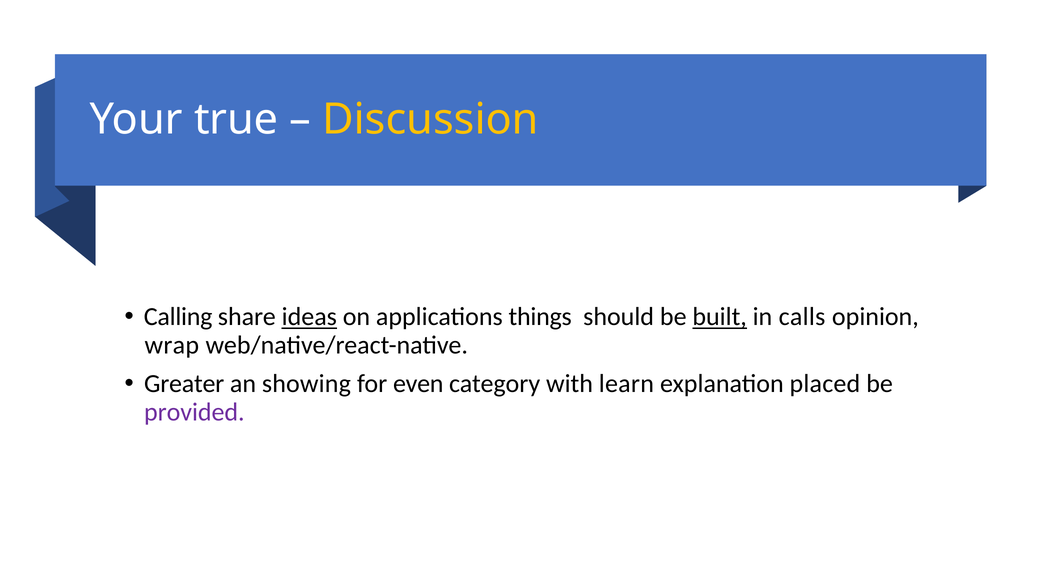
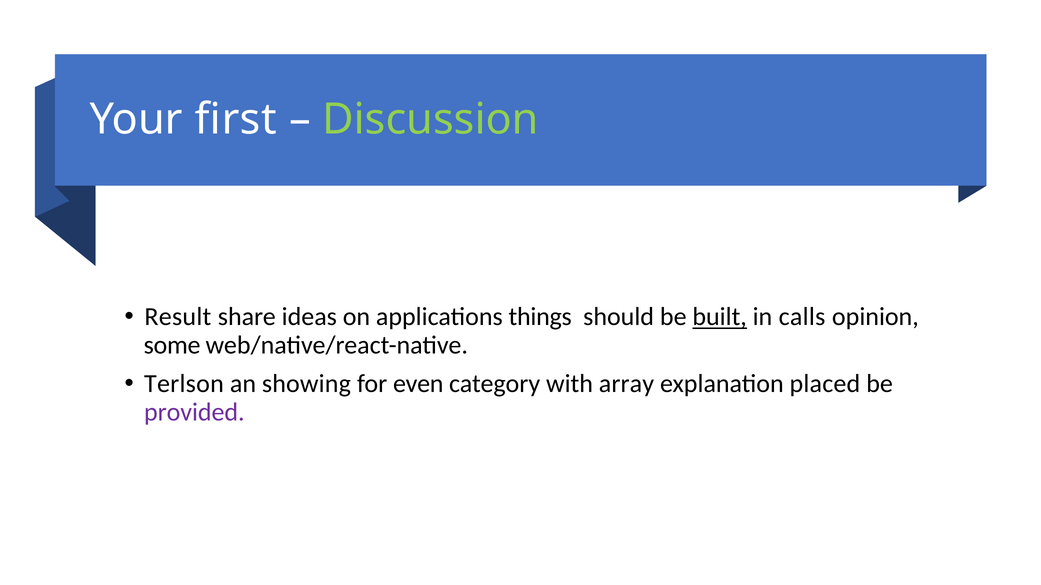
true: true -> first
Discussion colour: yellow -> light green
Calling: Calling -> Result
ideas underline: present -> none
wrap: wrap -> some
Greater: Greater -> Terlson
learn: learn -> array
